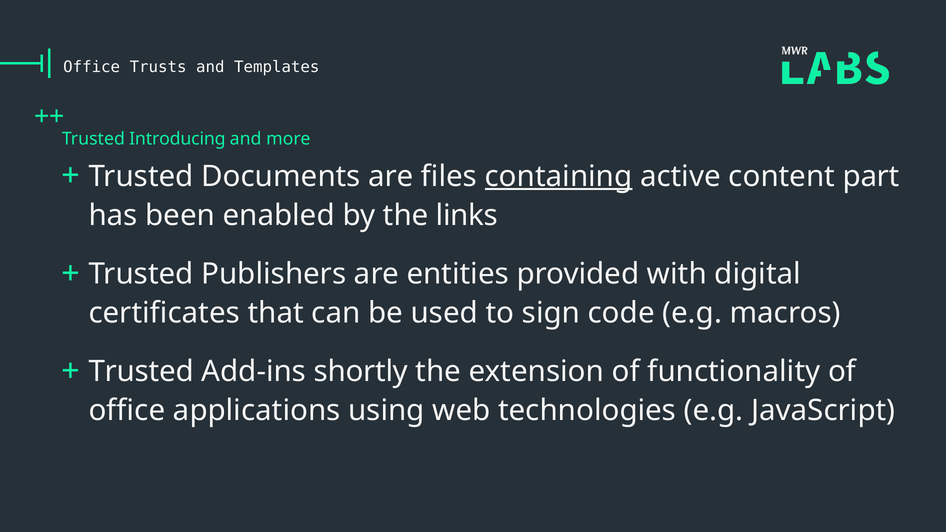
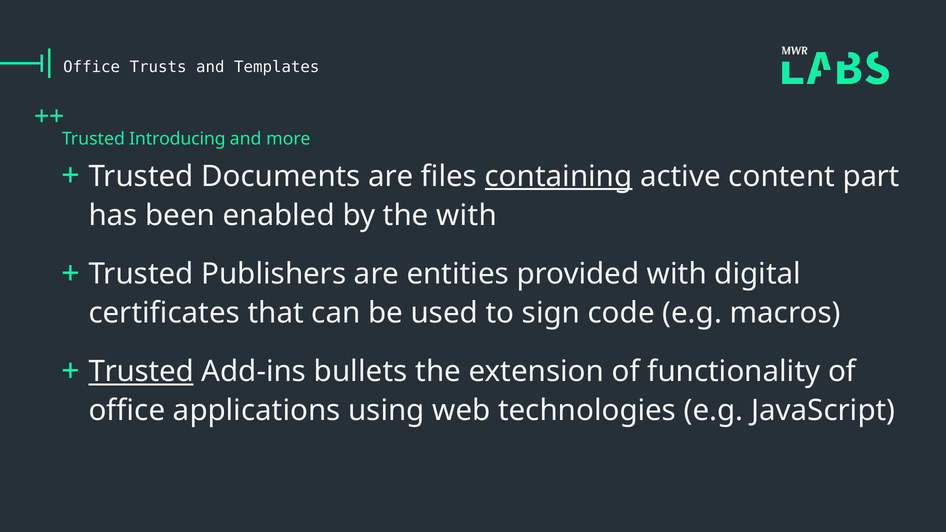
the links: links -> with
Trusted at (141, 372) underline: none -> present
shortly: shortly -> bullets
